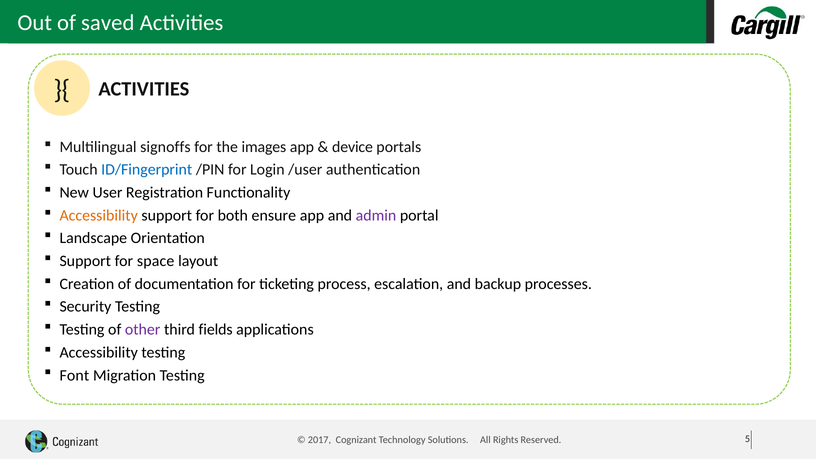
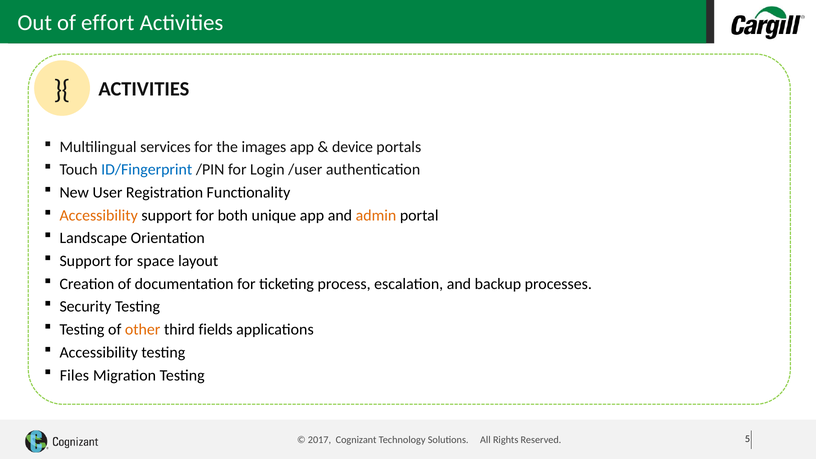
saved: saved -> effort
signoffs: signoffs -> services
ensure: ensure -> unique
admin colour: purple -> orange
other colour: purple -> orange
Font: Font -> Files
